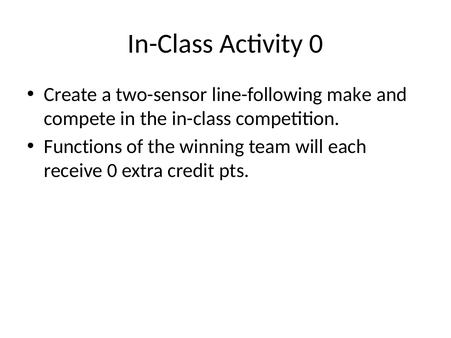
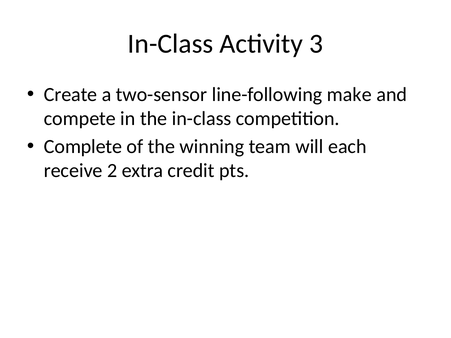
Activity 0: 0 -> 3
Functions: Functions -> Complete
receive 0: 0 -> 2
